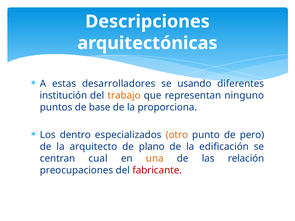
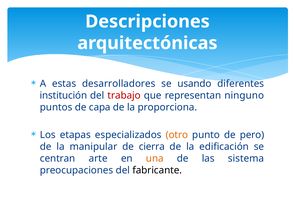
trabajo colour: orange -> red
base: base -> capa
dentro: dentro -> etapas
arquitecto: arquitecto -> manipular
plano: plano -> cierra
cual: cual -> arte
relación: relación -> sistema
fabricante colour: red -> black
